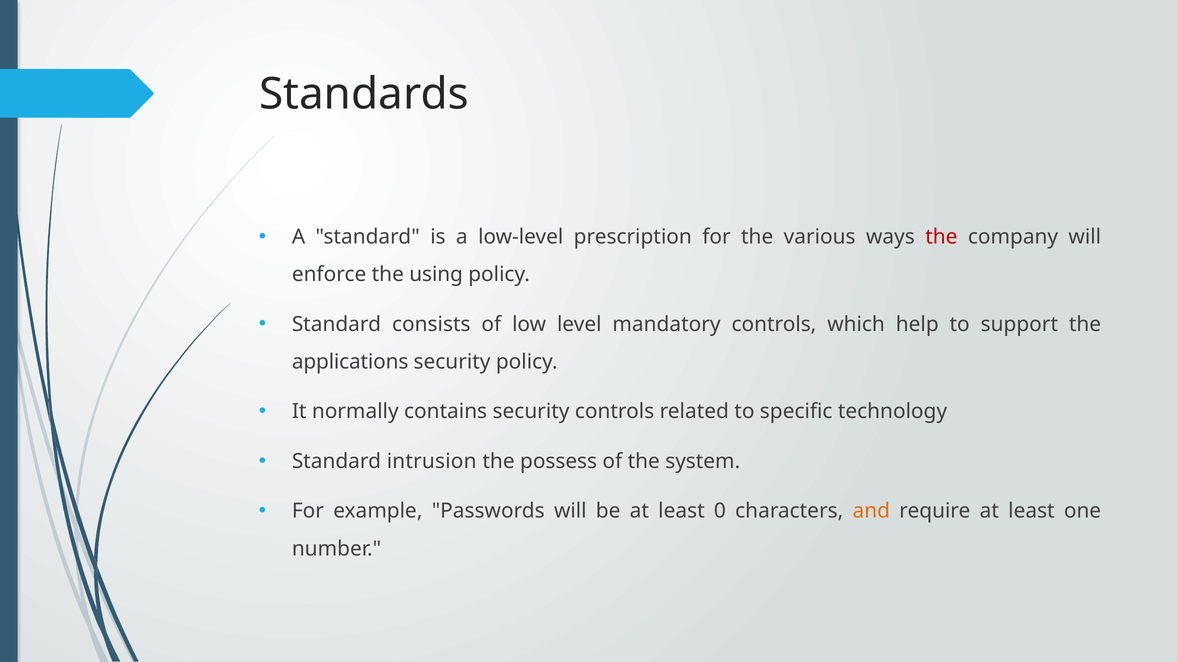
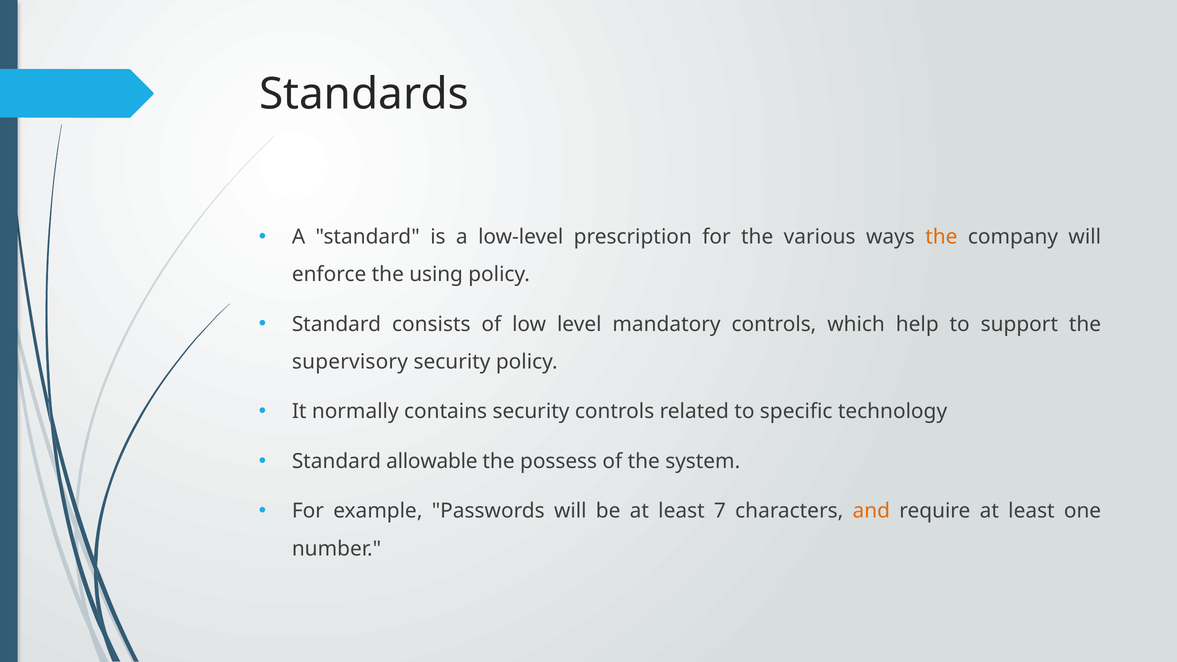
the at (941, 237) colour: red -> orange
applications: applications -> supervisory
intrusion: intrusion -> allowable
0: 0 -> 7
